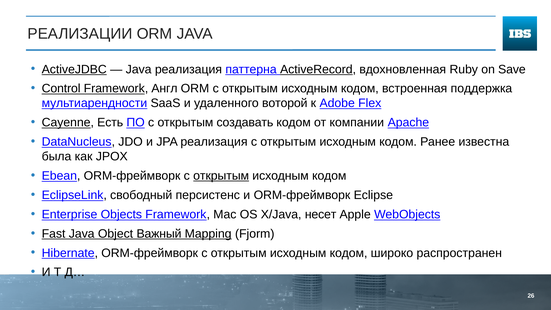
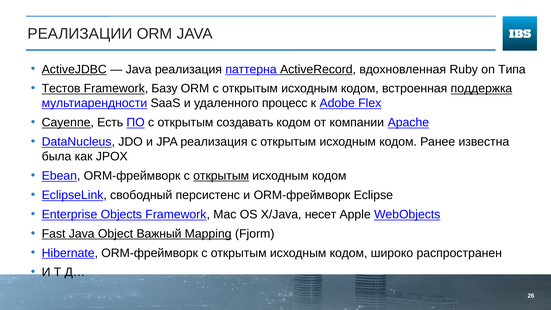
Save: Save -> Типа
Control: Control -> Тестов
Англ: Англ -> Базу
поддержка underline: none -> present
воторой: воторой -> процесс
